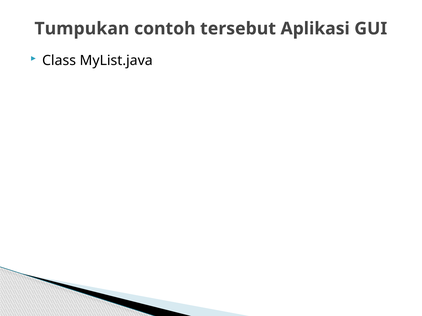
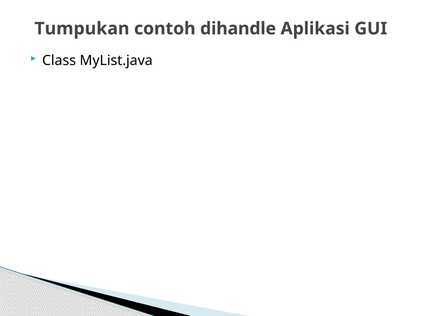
tersebut: tersebut -> dihandle
